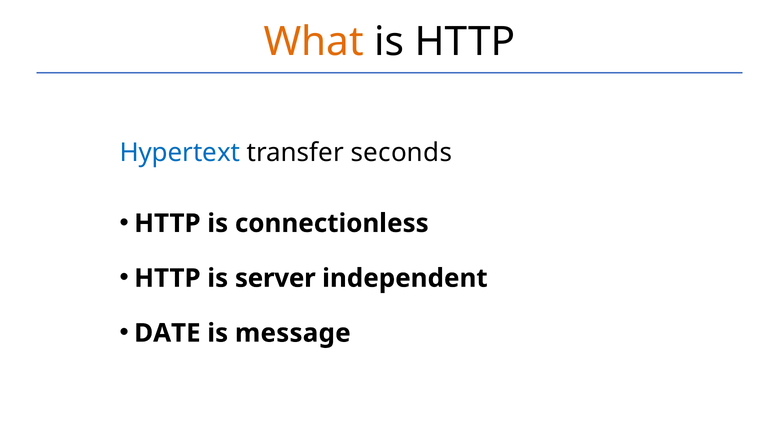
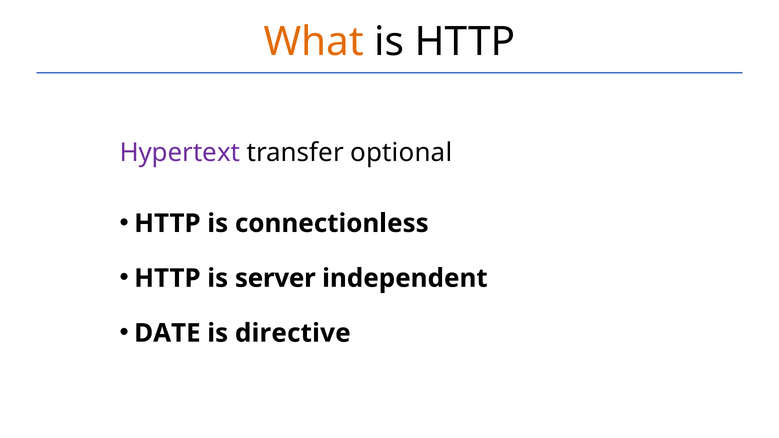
Hypertext colour: blue -> purple
seconds: seconds -> optional
message: message -> directive
